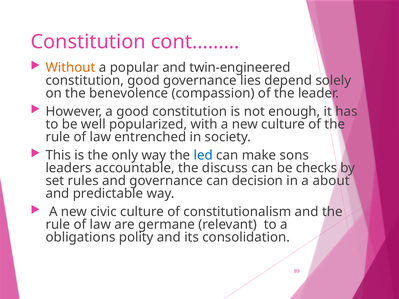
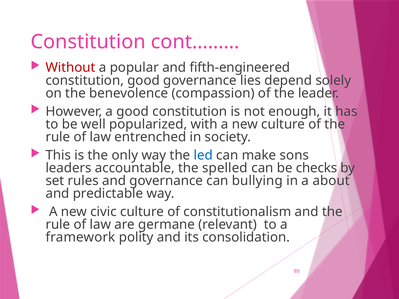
Without colour: orange -> red
twin-engineered: twin-engineered -> fifth-engineered
discuss: discuss -> spelled
decision: decision -> bullying
obligations: obligations -> framework
